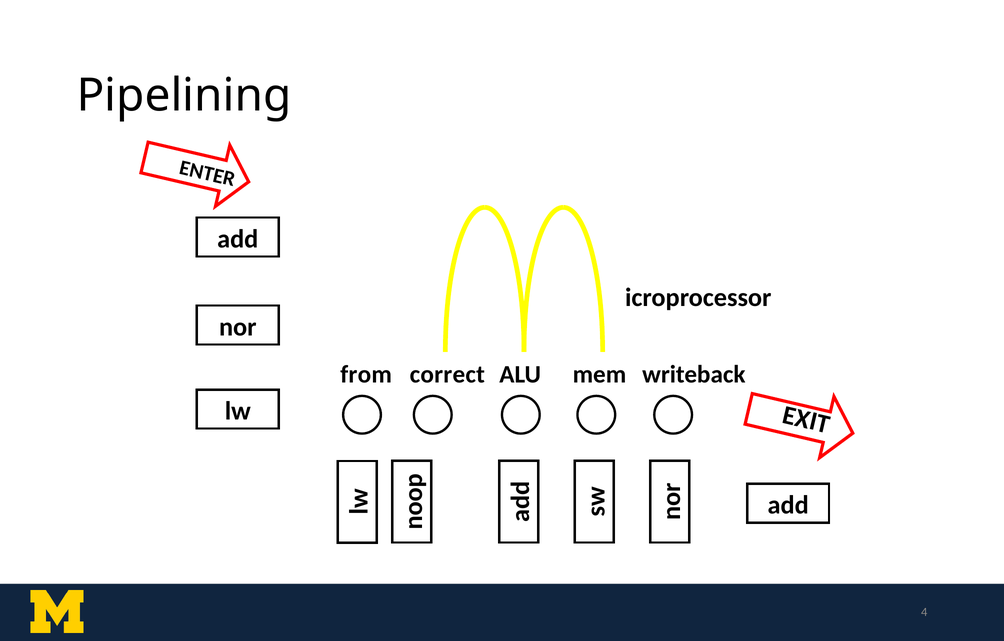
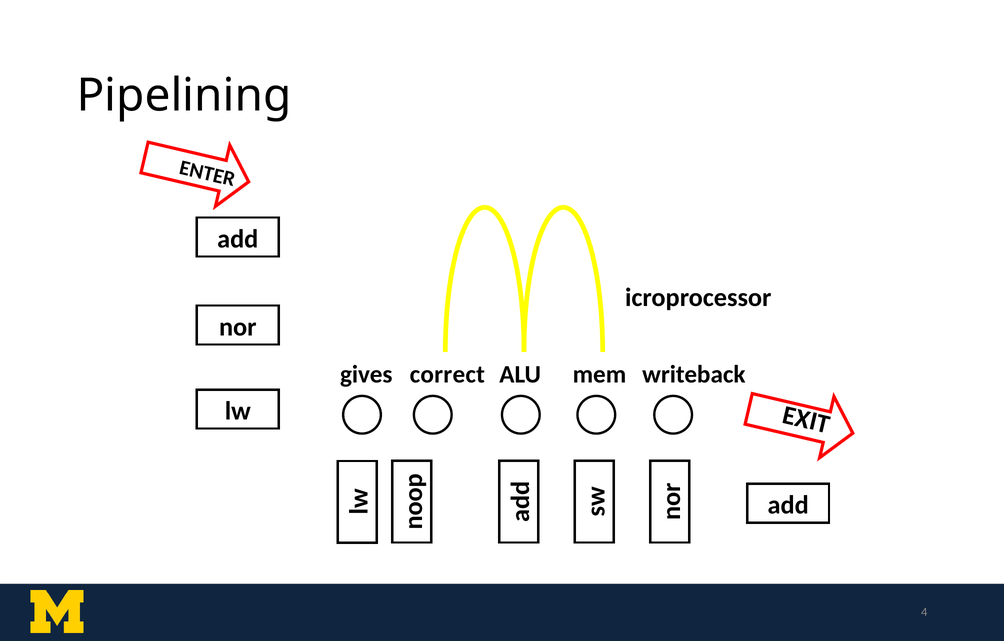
from: from -> gives
